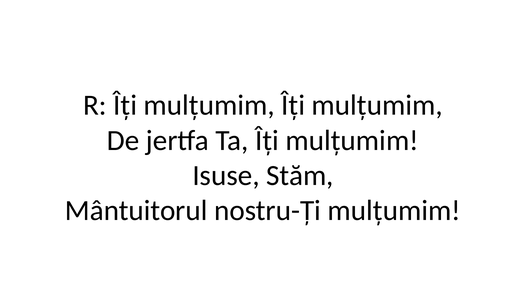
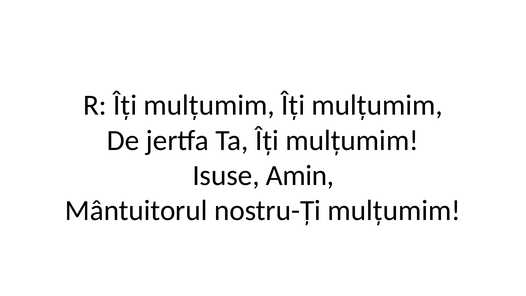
Stăm: Stăm -> Amin
